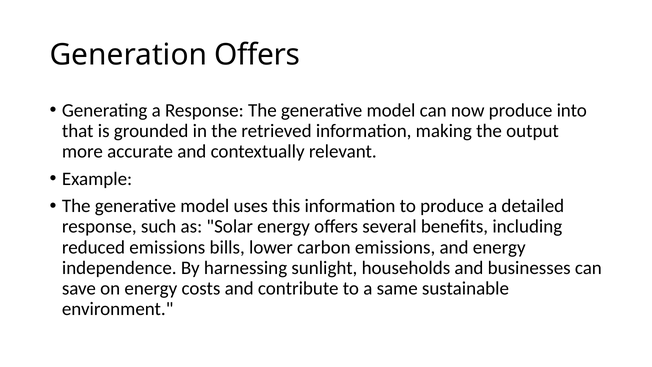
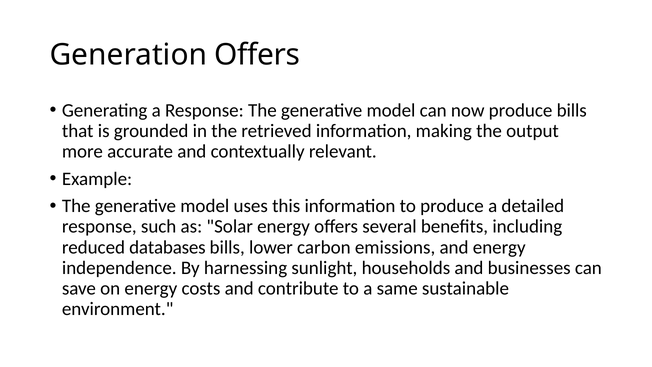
produce into: into -> bills
reduced emissions: emissions -> databases
